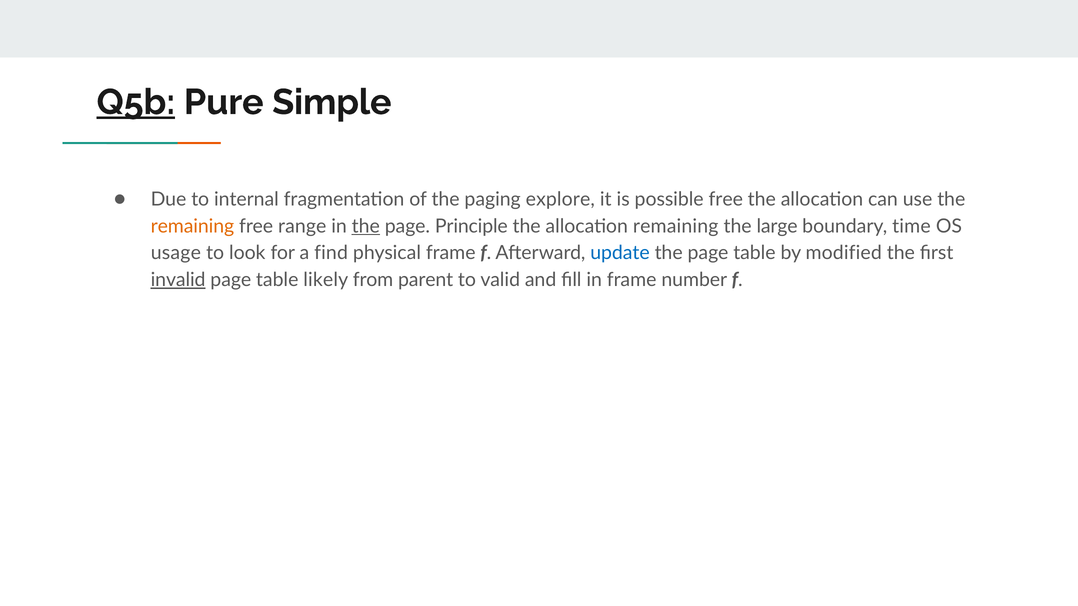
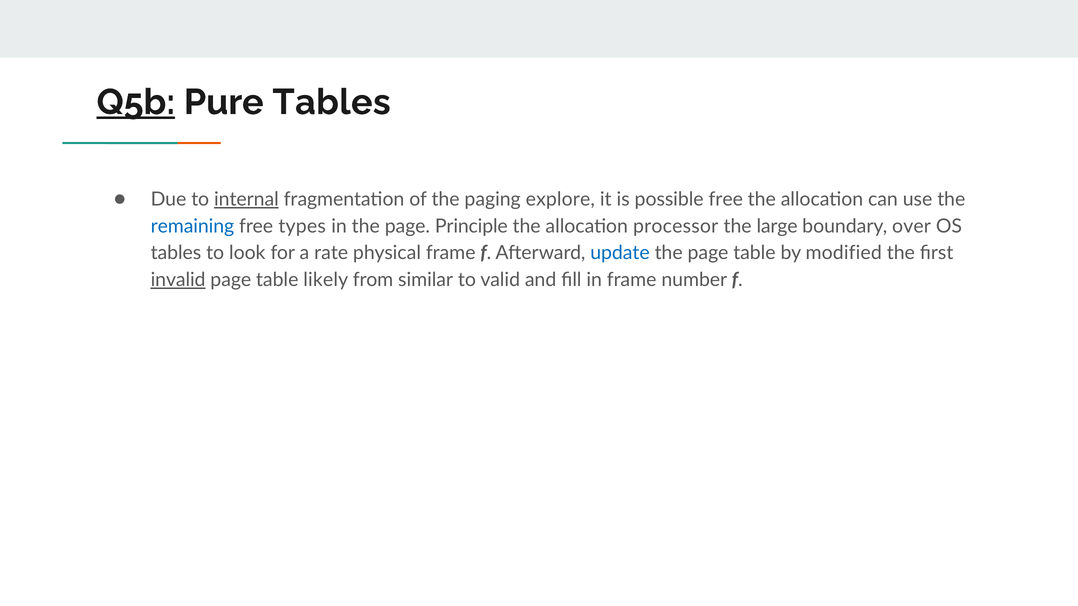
Pure Simple: Simple -> Tables
internal underline: none -> present
remaining at (192, 226) colour: orange -> blue
range: range -> types
the at (366, 226) underline: present -> none
allocation remaining: remaining -> processor
time: time -> over
usage at (176, 253): usage -> tables
find: find -> rate
parent: parent -> similar
